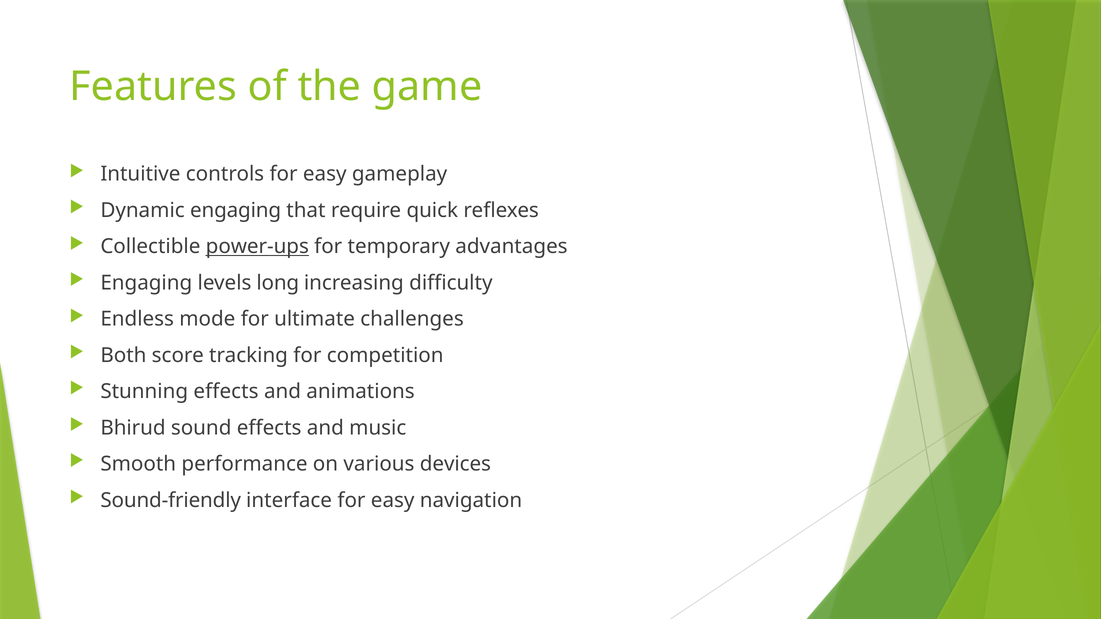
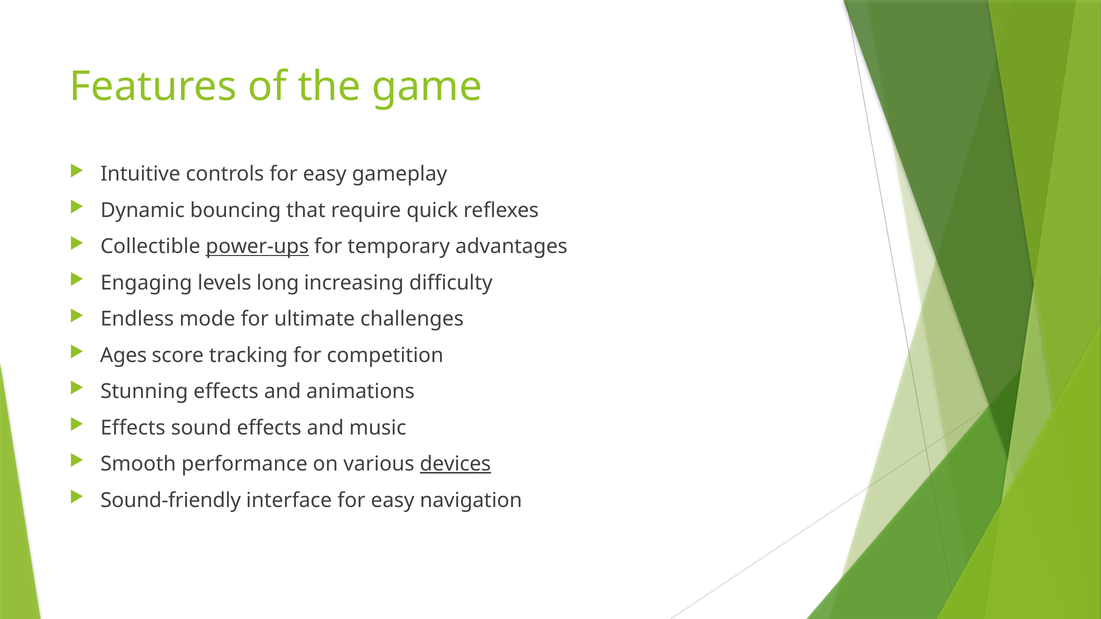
Dynamic engaging: engaging -> bouncing
Both: Both -> Ages
Bhirud at (133, 428): Bhirud -> Effects
devices underline: none -> present
